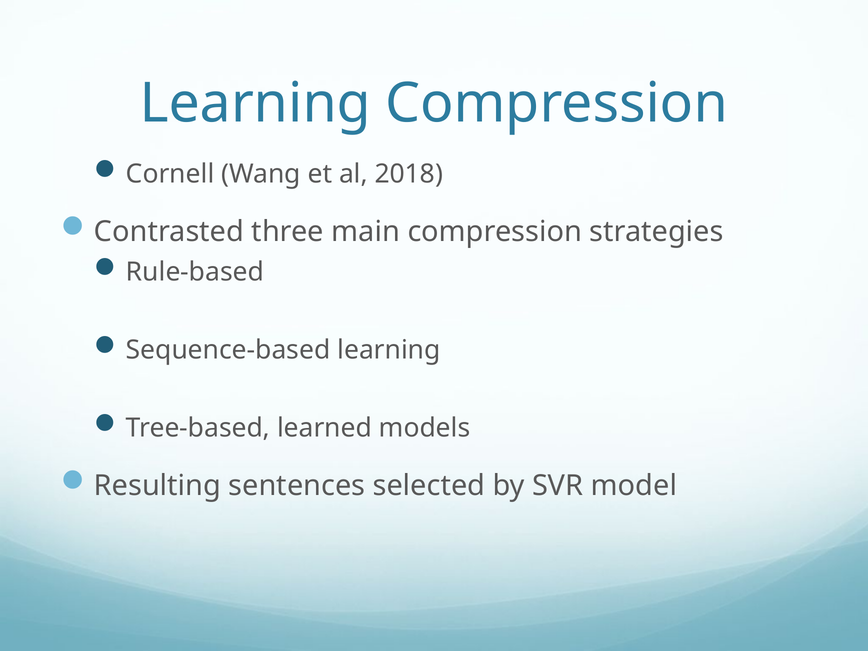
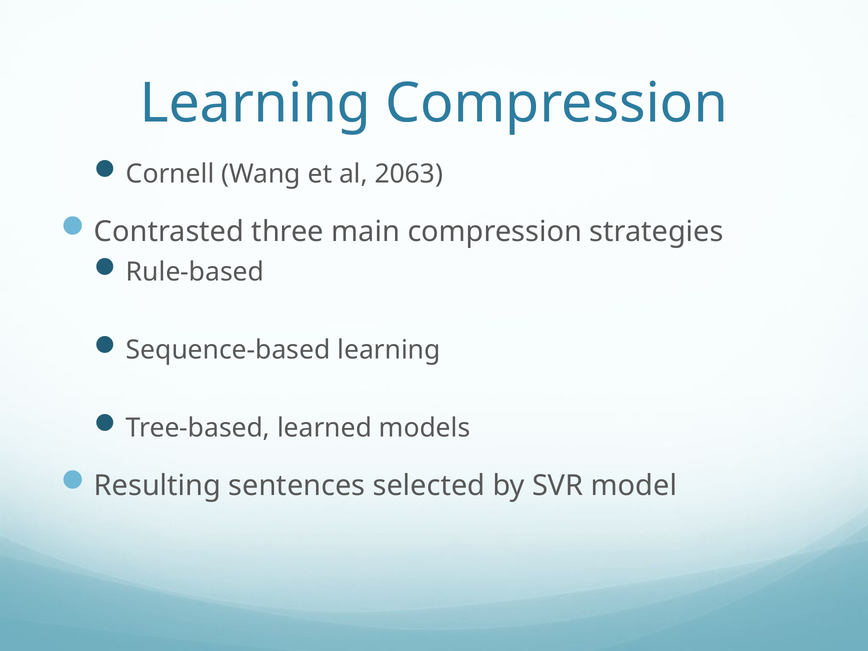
2018: 2018 -> 2063
